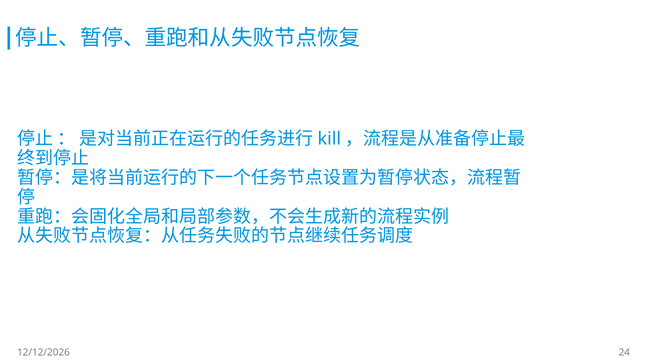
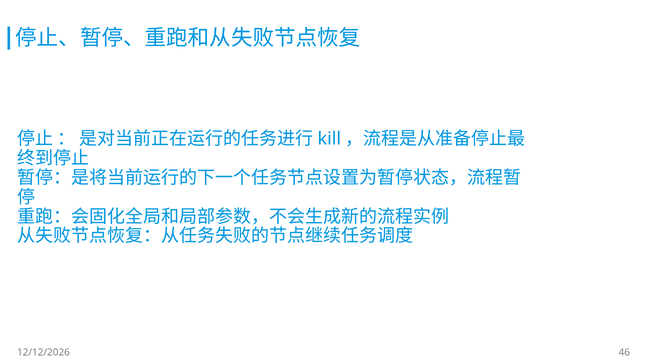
24: 24 -> 46
